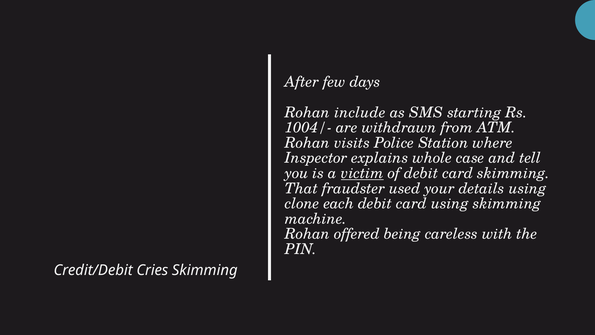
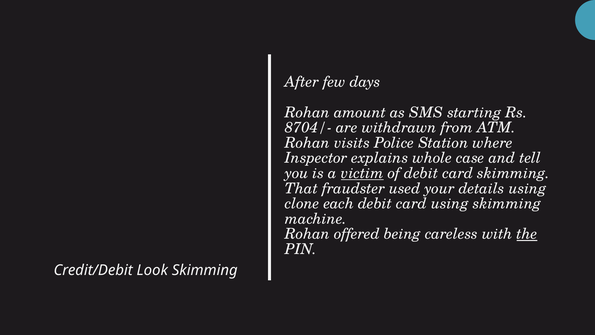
include: include -> amount
1004/-: 1004/- -> 8704/-
the underline: none -> present
Cries: Cries -> Look
